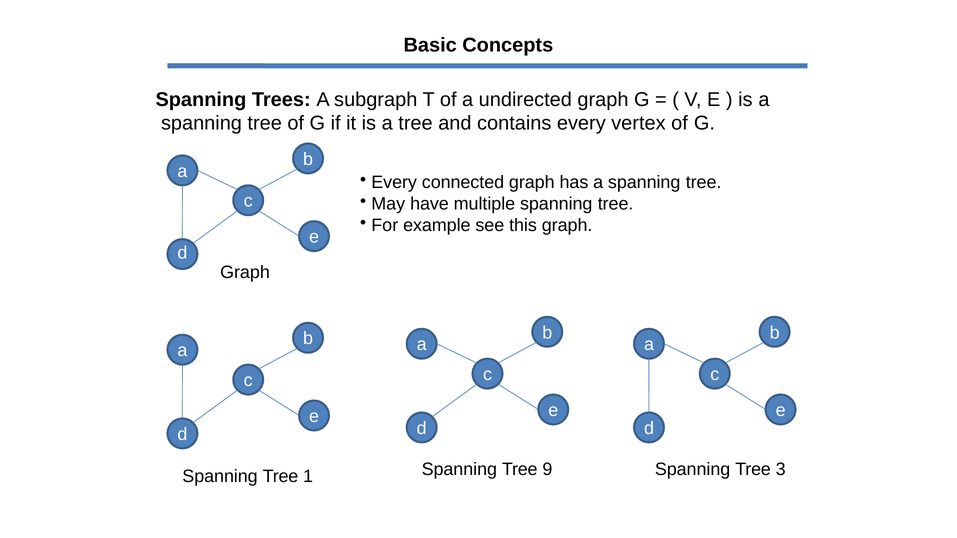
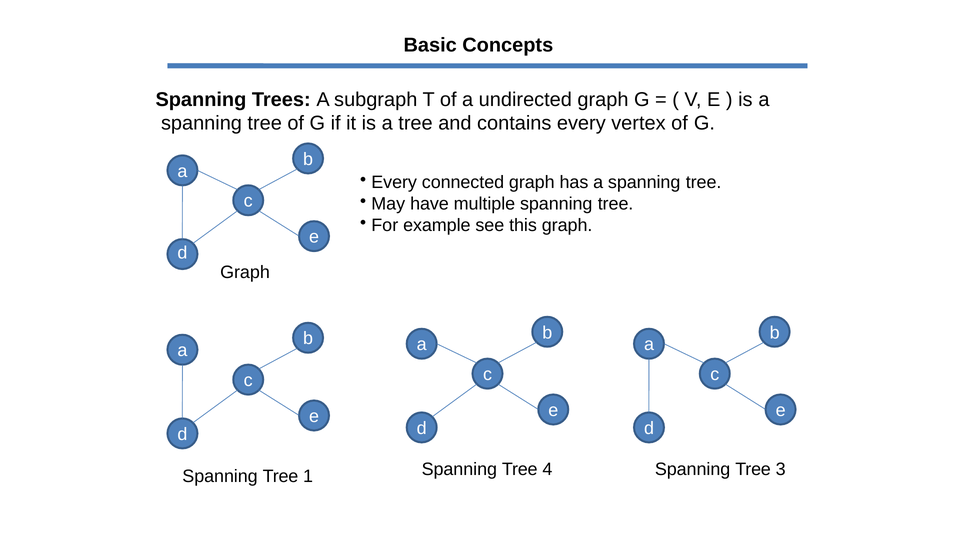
9: 9 -> 4
